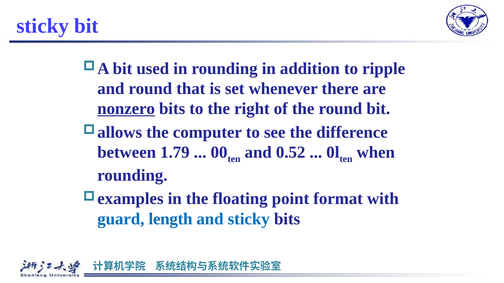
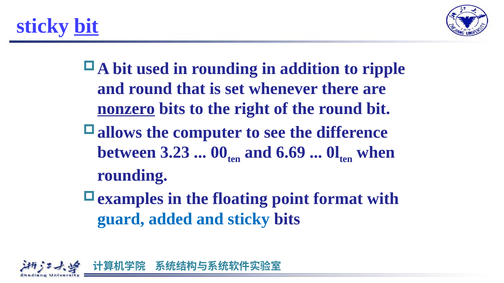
bit at (86, 26) underline: none -> present
1.79: 1.79 -> 3.23
0.52: 0.52 -> 6.69
length: length -> added
